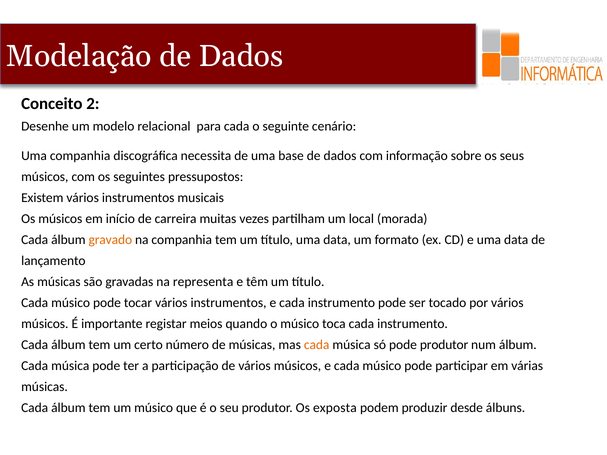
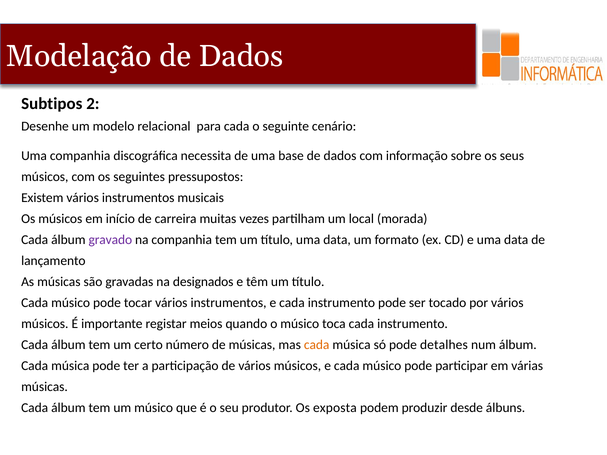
Conceito: Conceito -> Subtipos
gravado colour: orange -> purple
representa: representa -> designados
pode produtor: produtor -> detalhes
